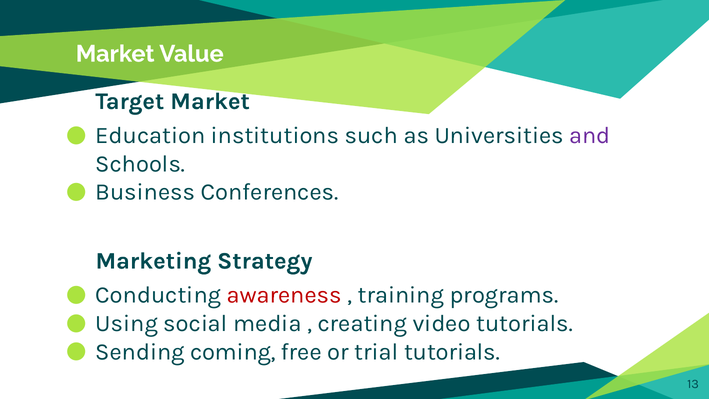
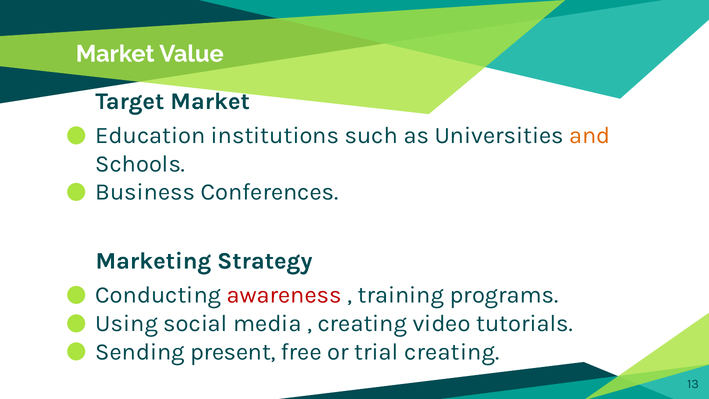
and colour: purple -> orange
coming: coming -> present
trial tutorials: tutorials -> creating
